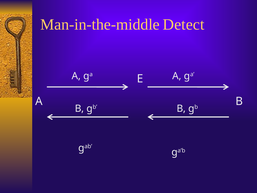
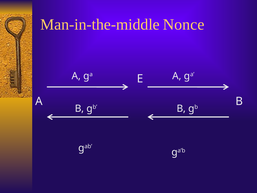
Detect: Detect -> Nonce
